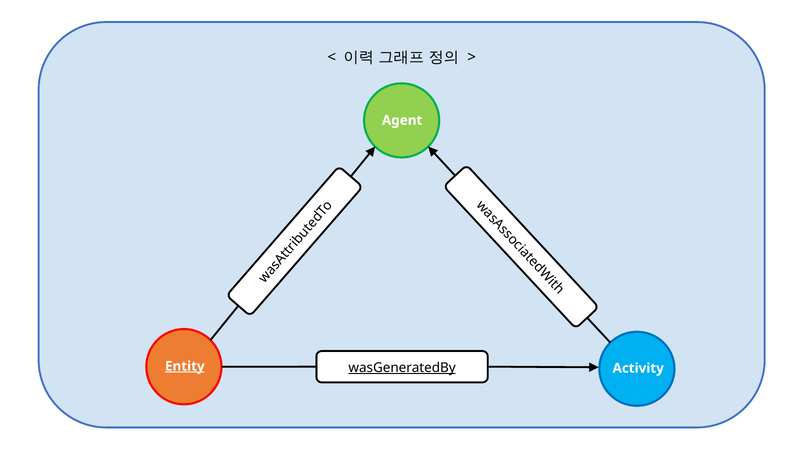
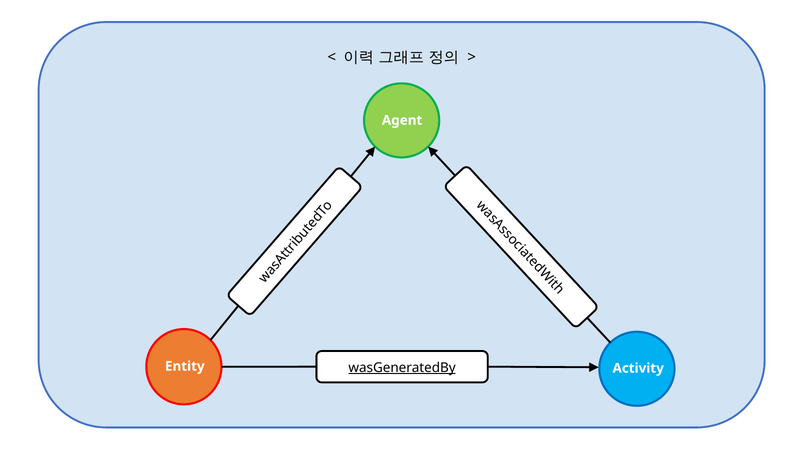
Entity underline: present -> none
